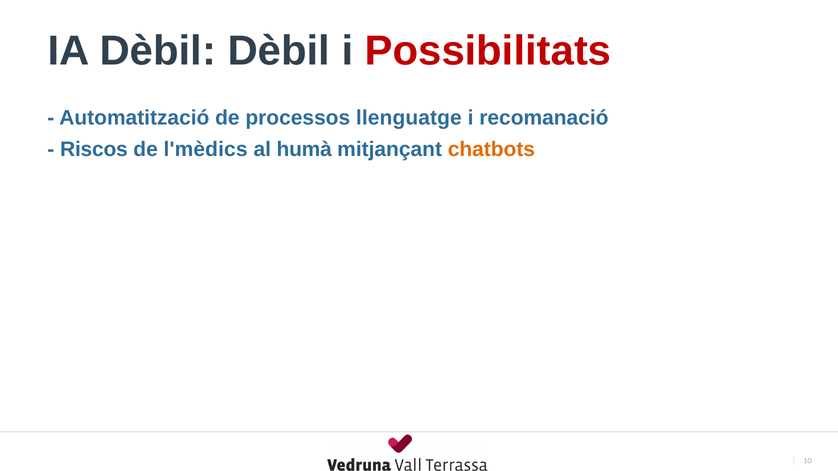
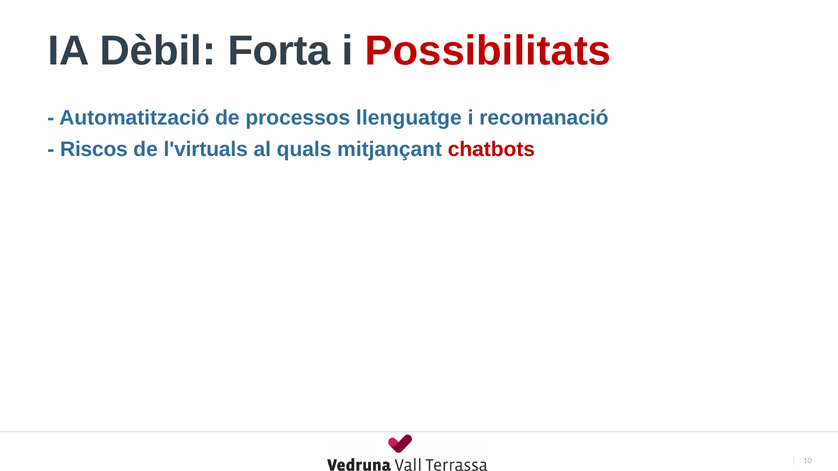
Dèbil Dèbil: Dèbil -> Forta
l'mèdics: l'mèdics -> l'virtuals
humà: humà -> quals
chatbots colour: orange -> red
